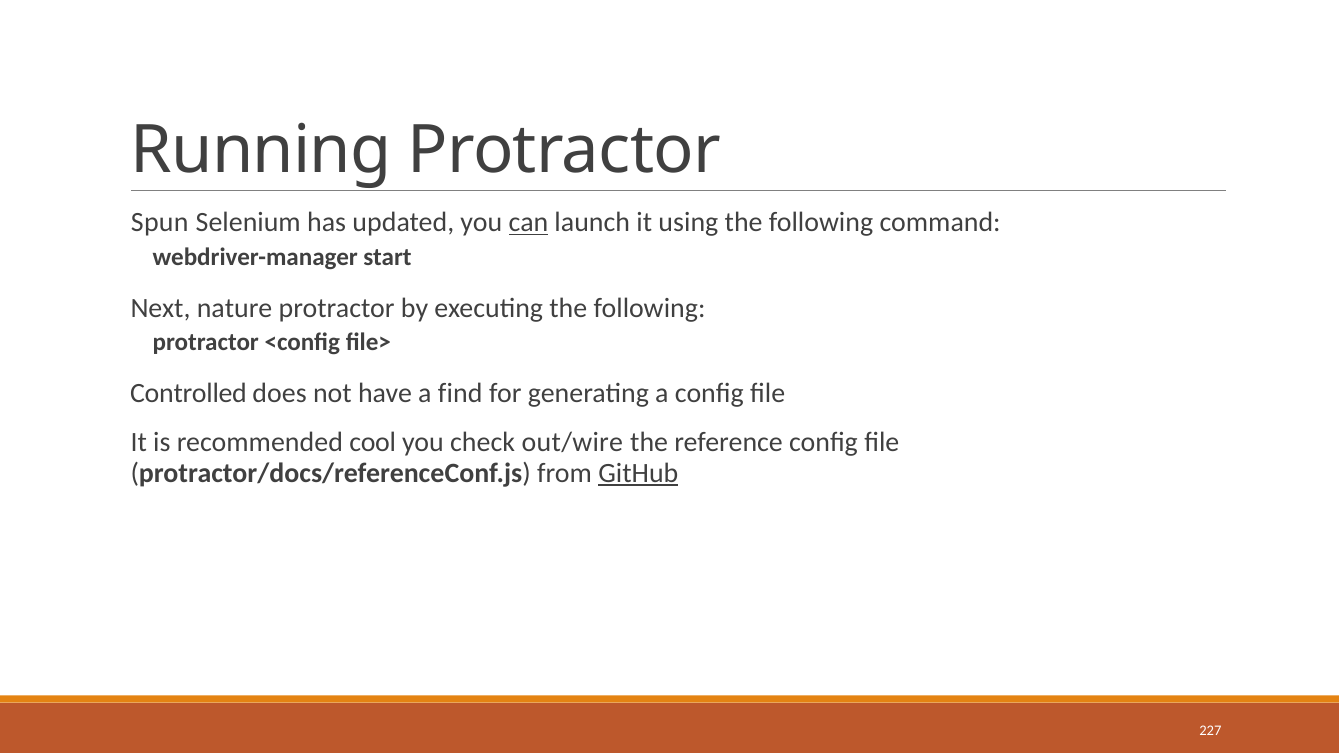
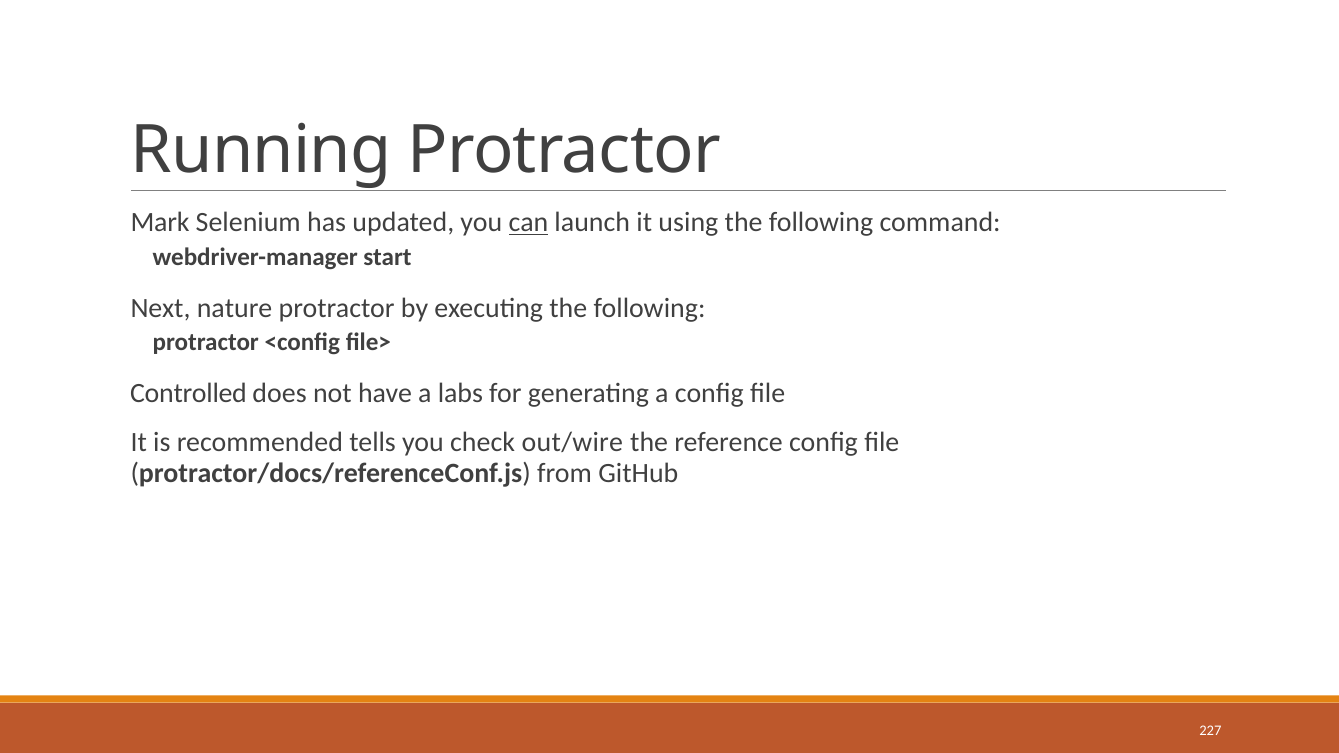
Spun: Spun -> Mark
find: find -> labs
cool: cool -> tells
GitHub underline: present -> none
